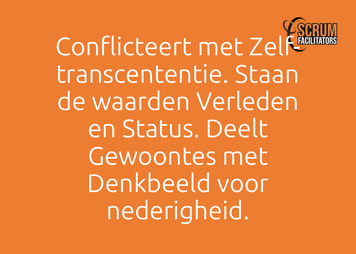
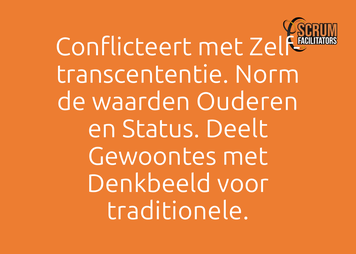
Staan: Staan -> Norm
Verleden: Verleden -> Ouderen
nederigheid: nederigheid -> traditionele
